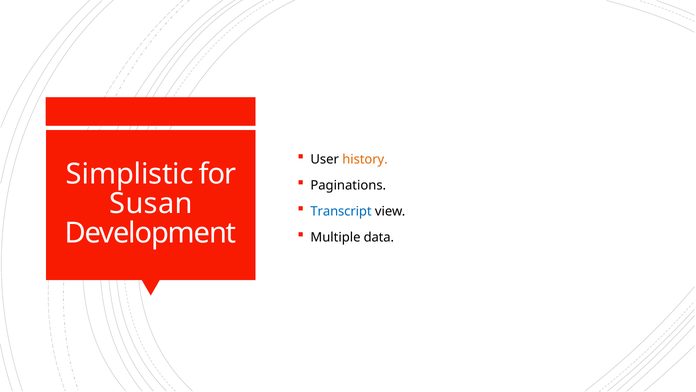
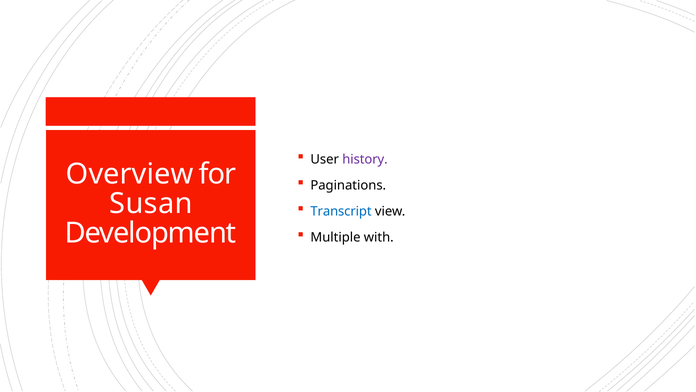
history colour: orange -> purple
Simplistic: Simplistic -> Overview
data: data -> with
